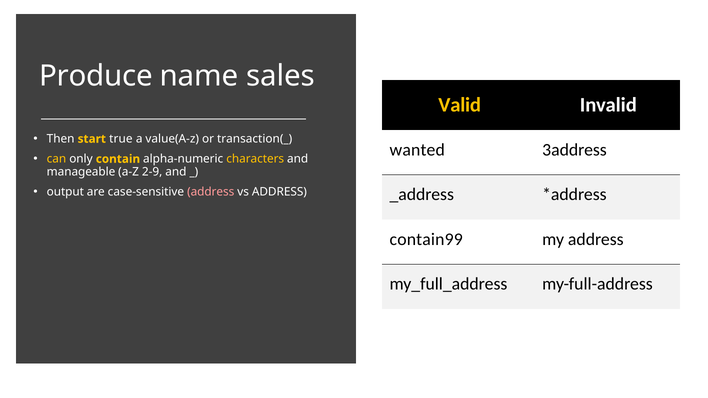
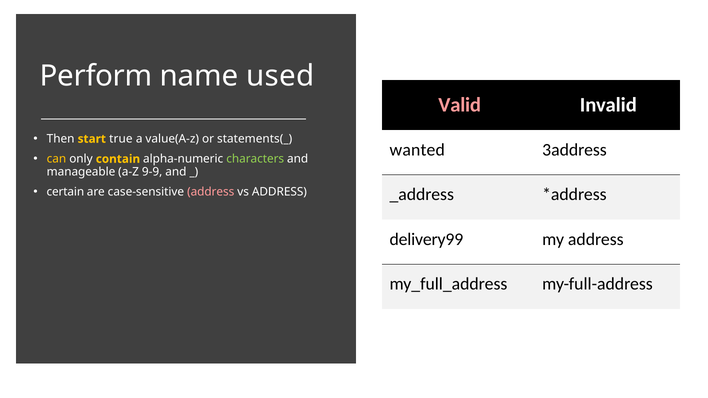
Produce: Produce -> Perform
sales: sales -> used
Valid colour: yellow -> pink
transaction(_: transaction(_ -> statements(_
characters colour: yellow -> light green
2-9: 2-9 -> 9-9
output: output -> certain
contain99: contain99 -> delivery99
